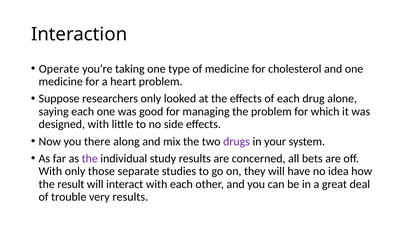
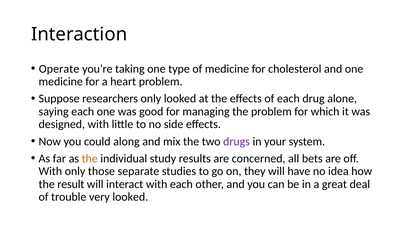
there: there -> could
the at (90, 158) colour: purple -> orange
very results: results -> looked
